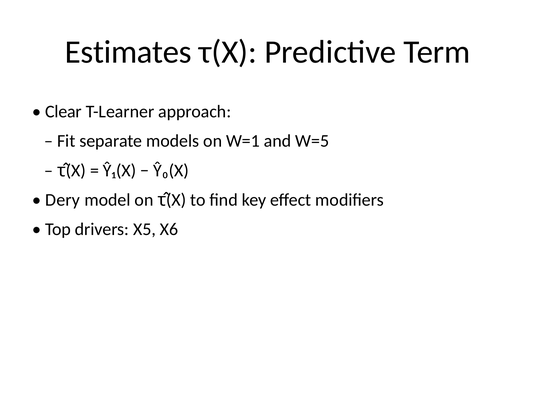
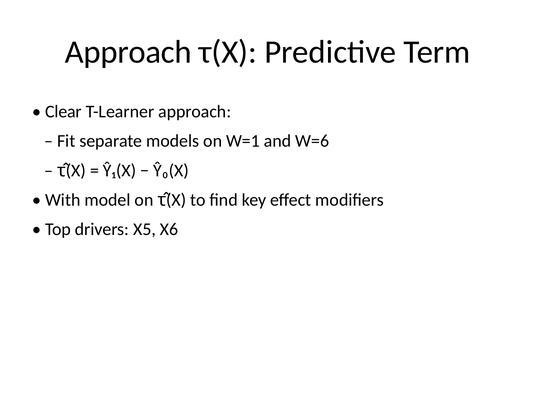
Estimates at (128, 52): Estimates -> Approach
W=5: W=5 -> W=6
Dery: Dery -> With
